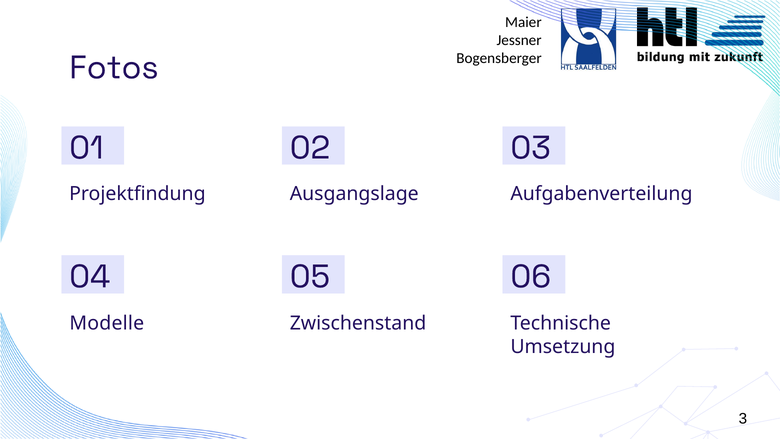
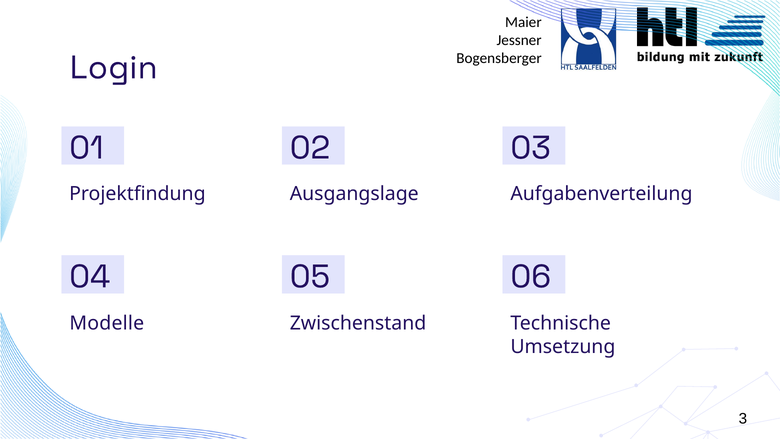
Fotos: Fotos -> Login
